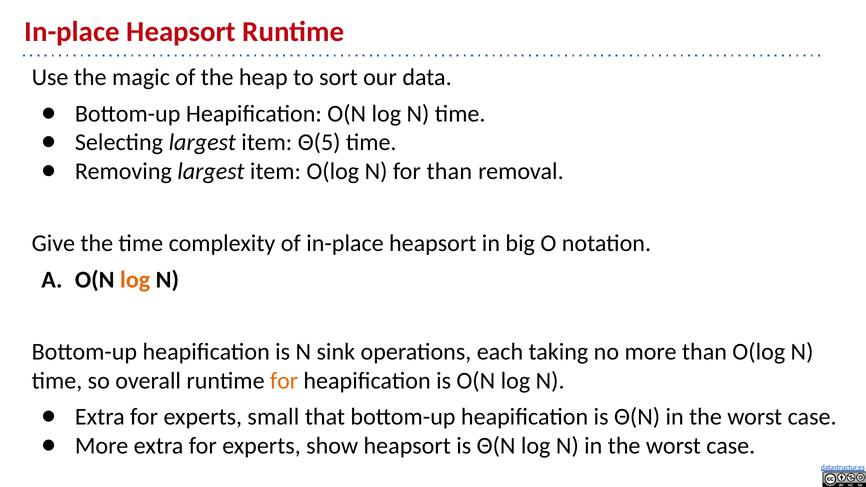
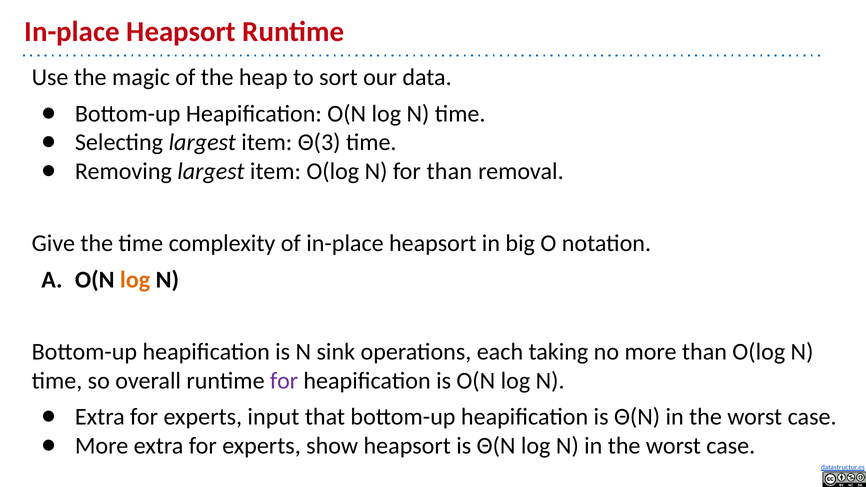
Θ(5: Θ(5 -> Θ(3
for at (284, 381) colour: orange -> purple
small: small -> input
